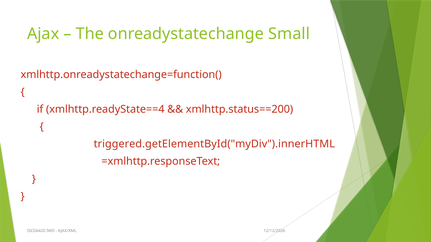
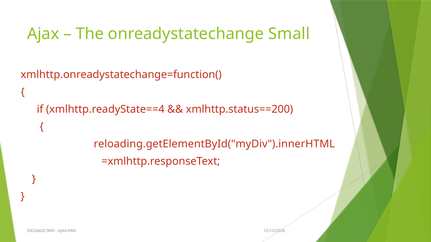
triggered.getElementById("myDiv").innerHTML: triggered.getElementById("myDiv").innerHTML -> reloading.getElementById("myDiv").innerHTML
